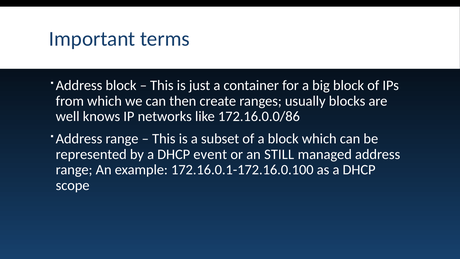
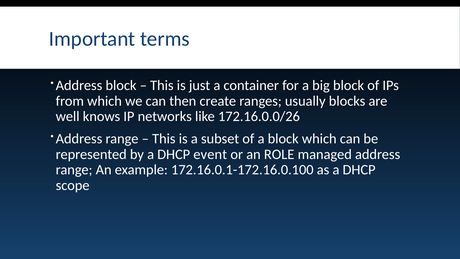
172.16.0.0/86: 172.16.0.0/86 -> 172.16.0.0/26
STILL: STILL -> ROLE
